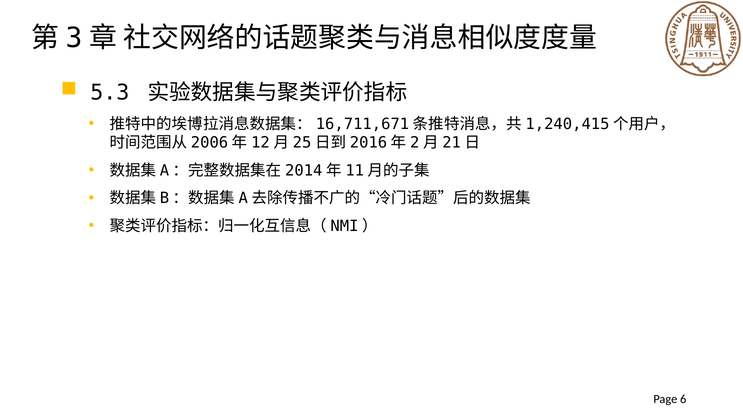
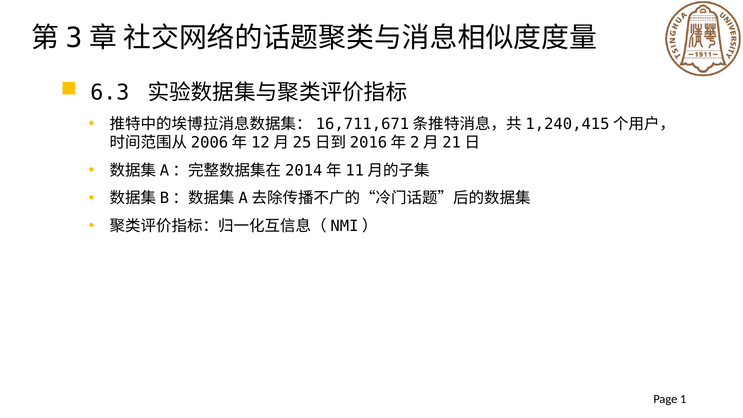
5.3: 5.3 -> 6.3
6: 6 -> 1
